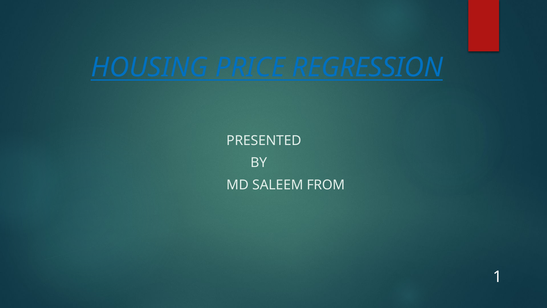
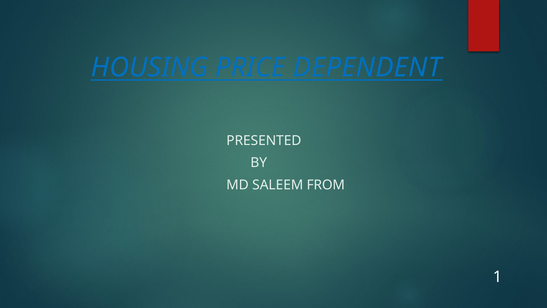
REGRESSION: REGRESSION -> DEPENDENT
